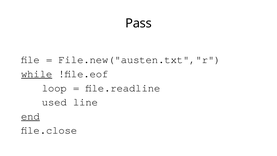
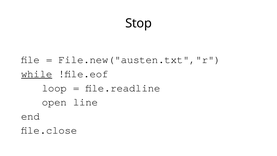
Pass: Pass -> Stop
used: used -> open
end underline: present -> none
